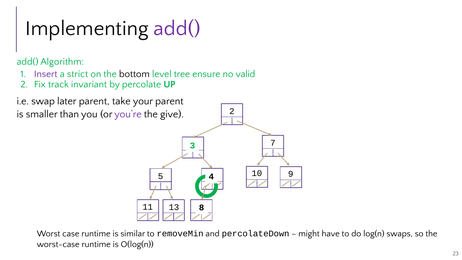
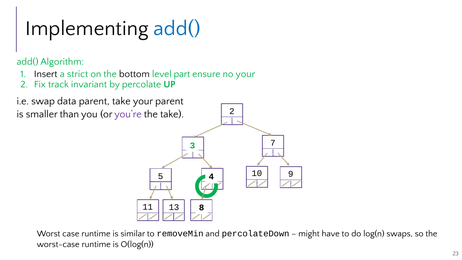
add( at (177, 28) colour: purple -> blue
Insert colour: purple -> black
tree: tree -> part
no valid: valid -> your
later: later -> data
the give: give -> take
